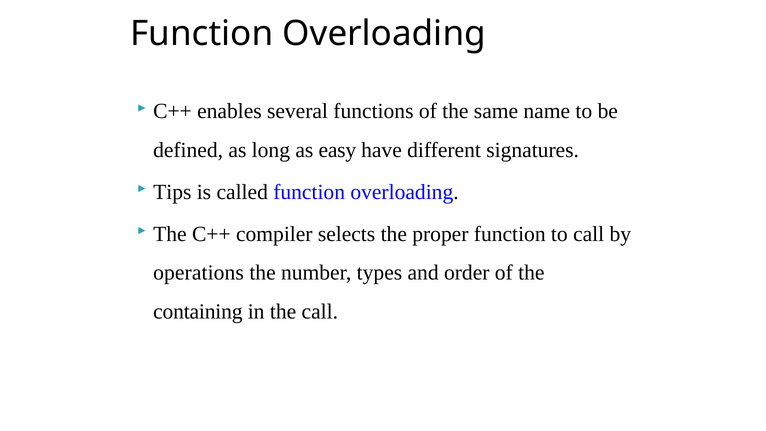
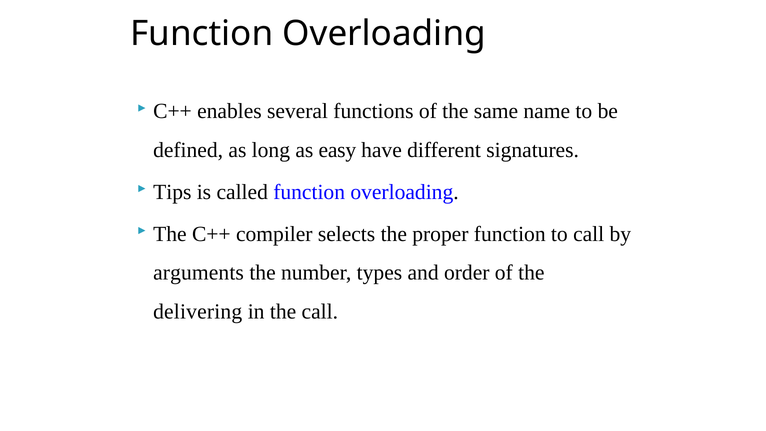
operations: operations -> arguments
containing: containing -> delivering
